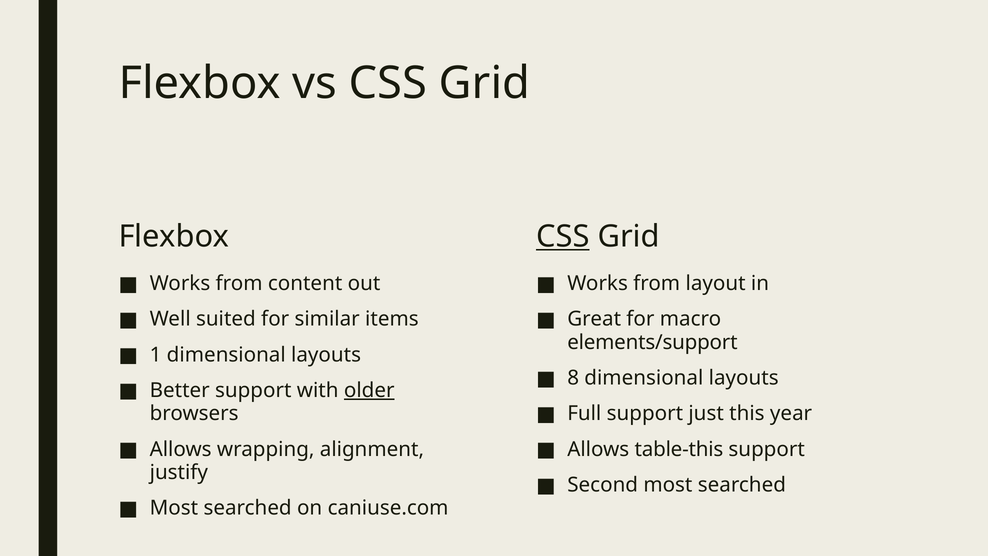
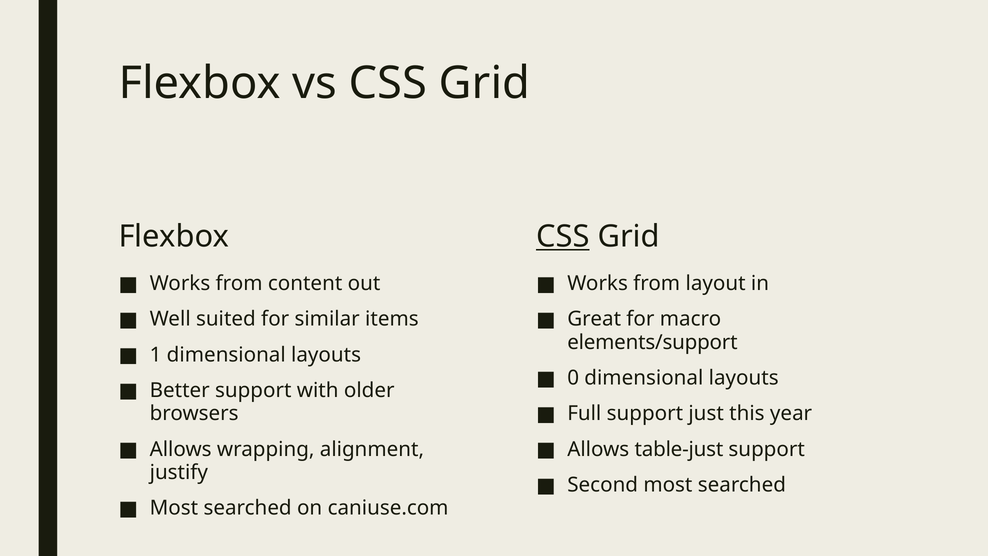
8: 8 -> 0
older underline: present -> none
table-this: table-this -> table-just
